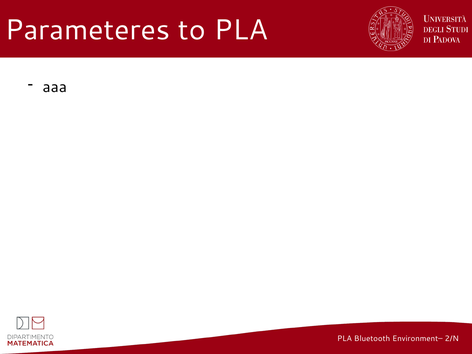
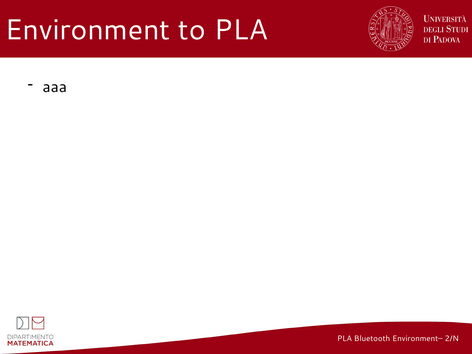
Parameteres: Parameteres -> Environment
